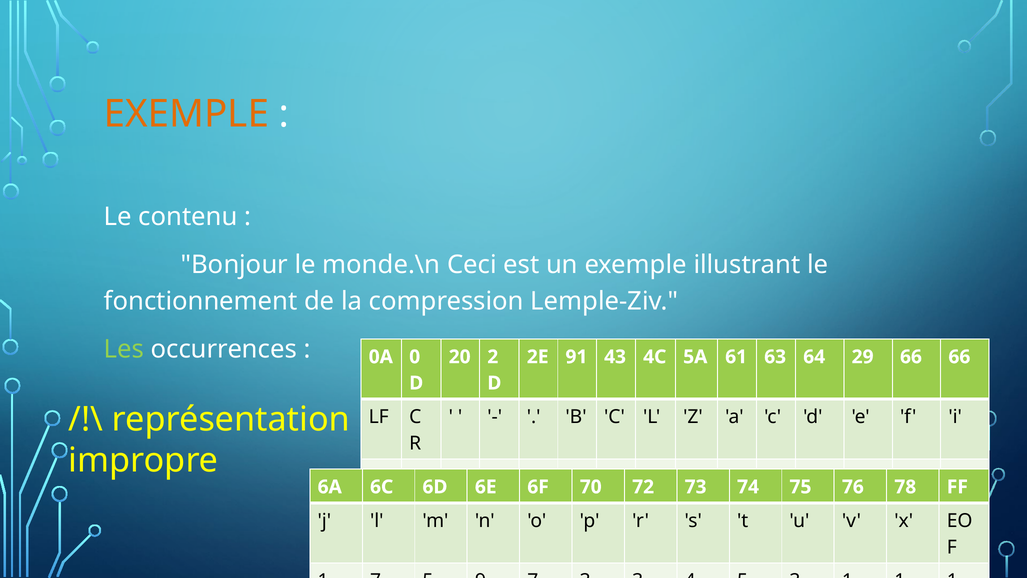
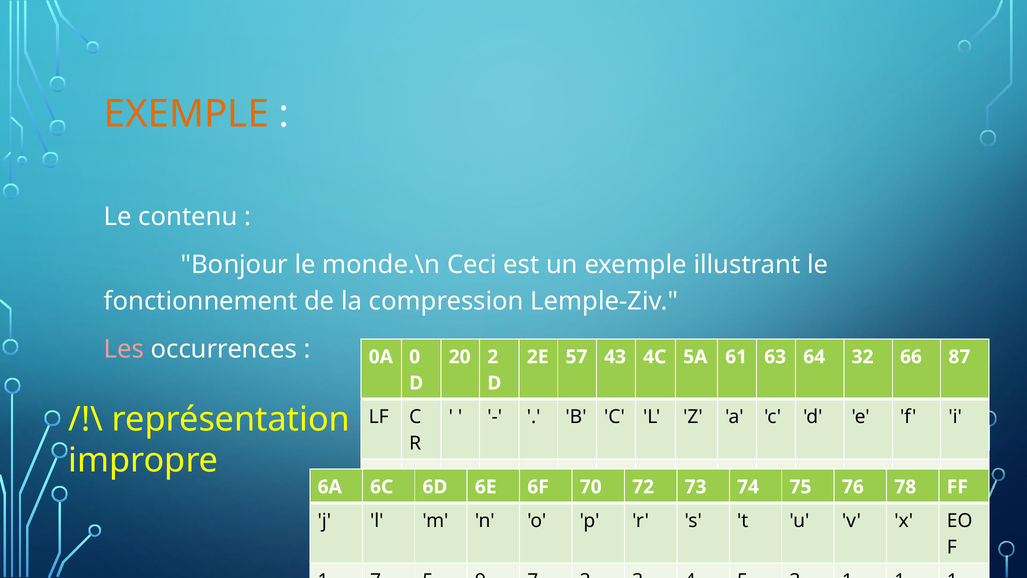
Les colour: light green -> pink
91: 91 -> 57
29: 29 -> 32
66 66: 66 -> 87
